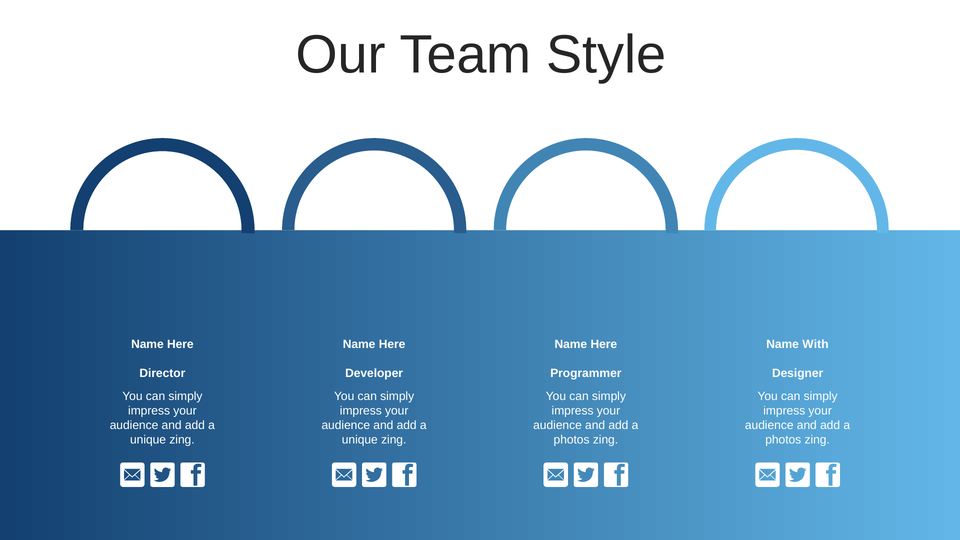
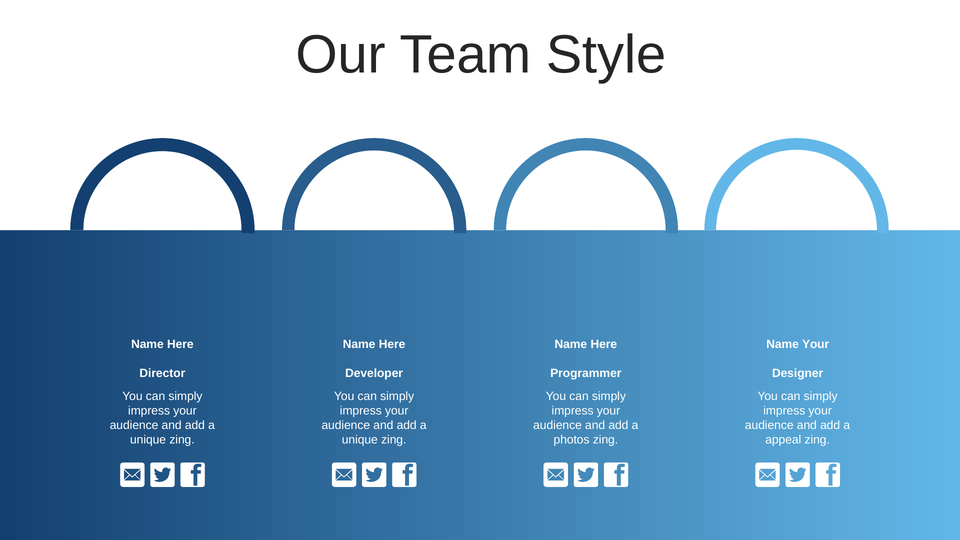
Name With: With -> Your
photos at (783, 440): photos -> appeal
